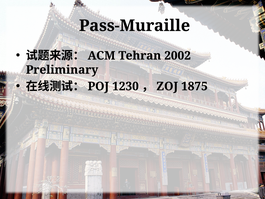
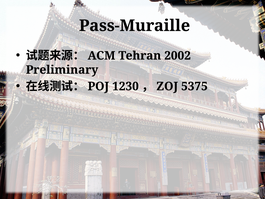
1875: 1875 -> 5375
